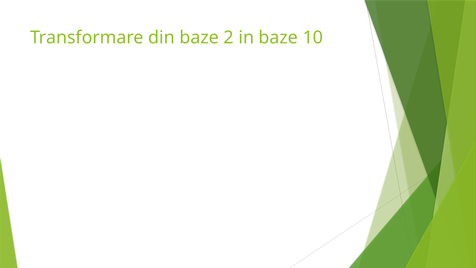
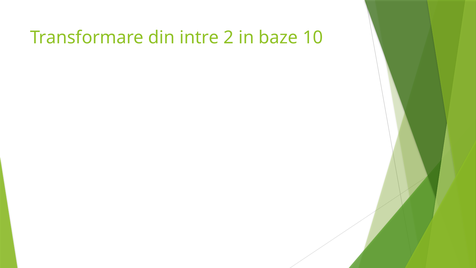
din baze: baze -> intre
